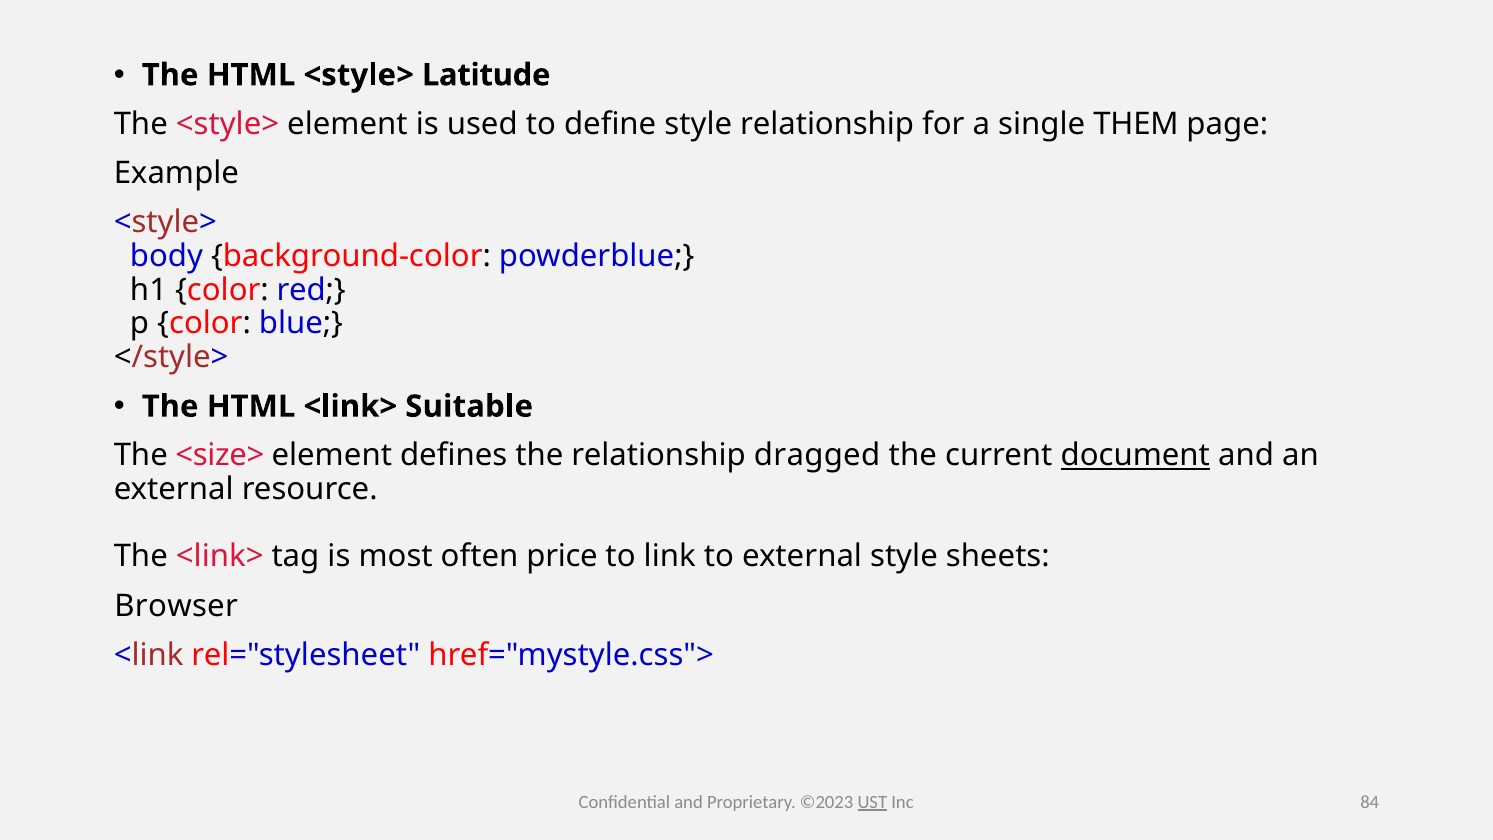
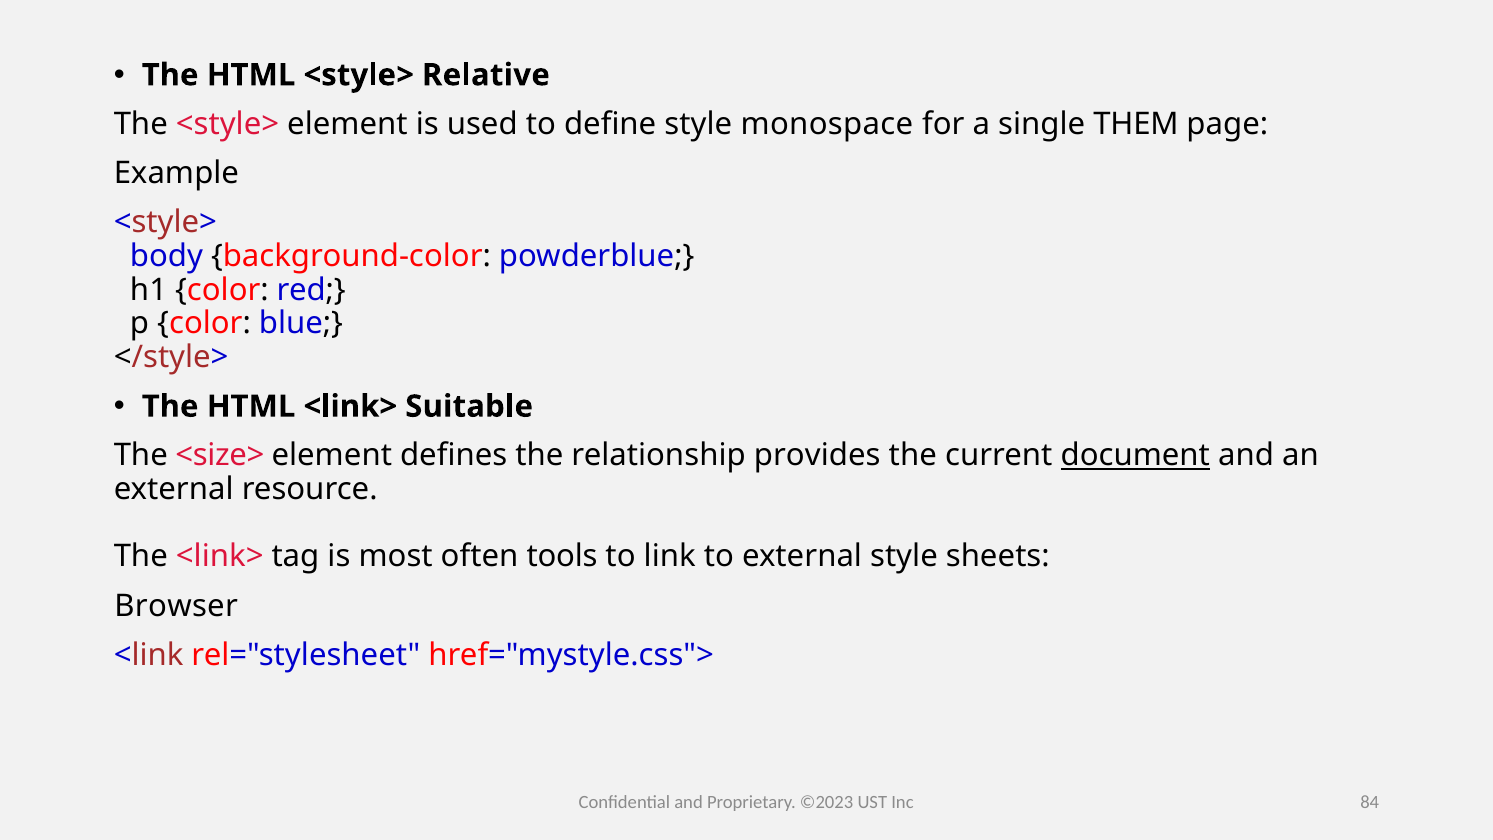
Latitude: Latitude -> Relative
style relationship: relationship -> monospace
dragged: dragged -> provides
price: price -> tools
UST underline: present -> none
